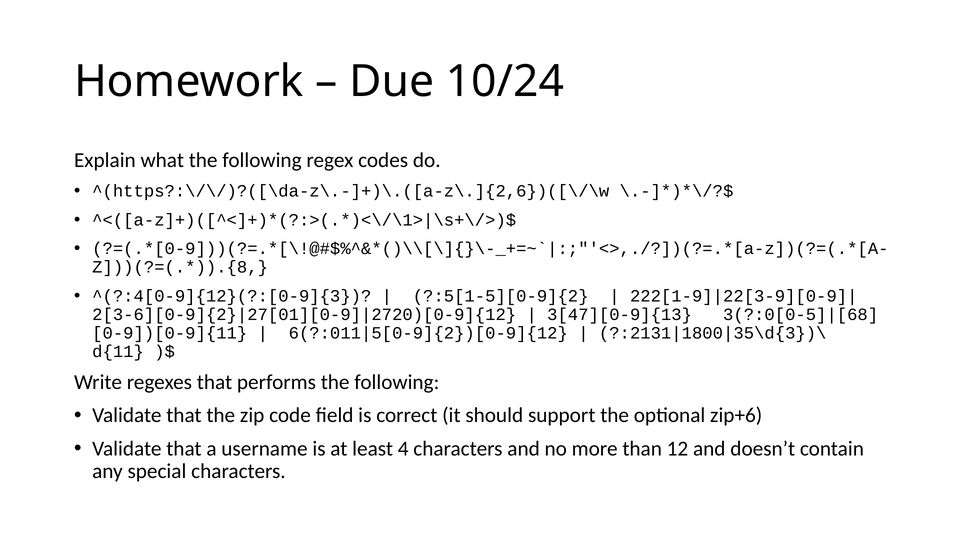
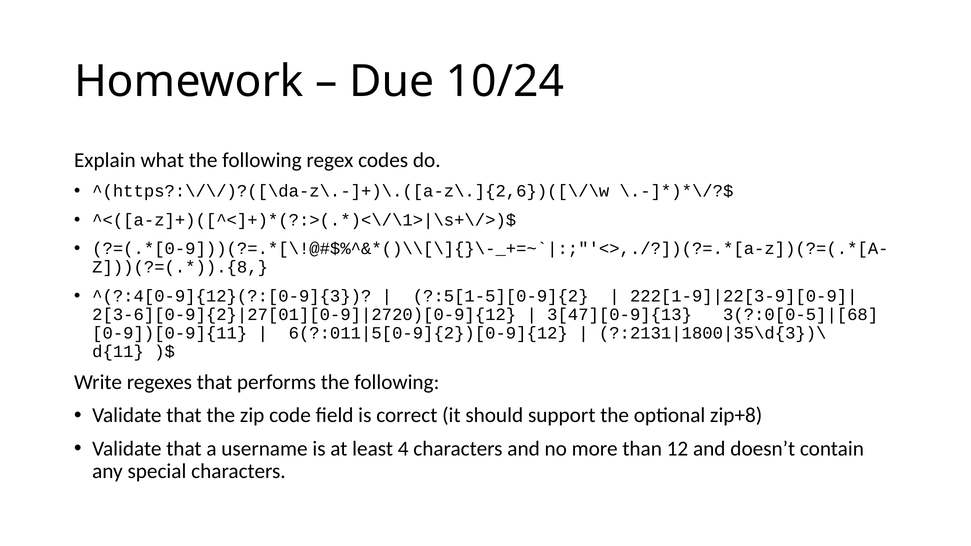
zip+6: zip+6 -> zip+8
